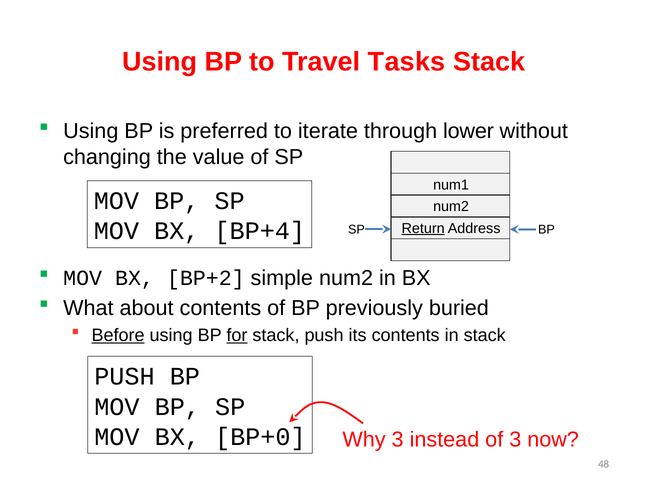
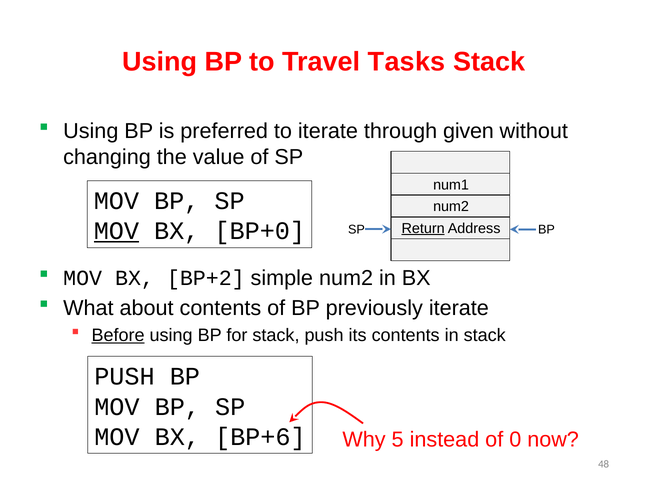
lower: lower -> given
MOV at (116, 231) underline: none -> present
BP+4: BP+4 -> BP+0
previously buried: buried -> iterate
for underline: present -> none
BP+0: BP+0 -> BP+6
Why 3: 3 -> 5
of 3: 3 -> 0
